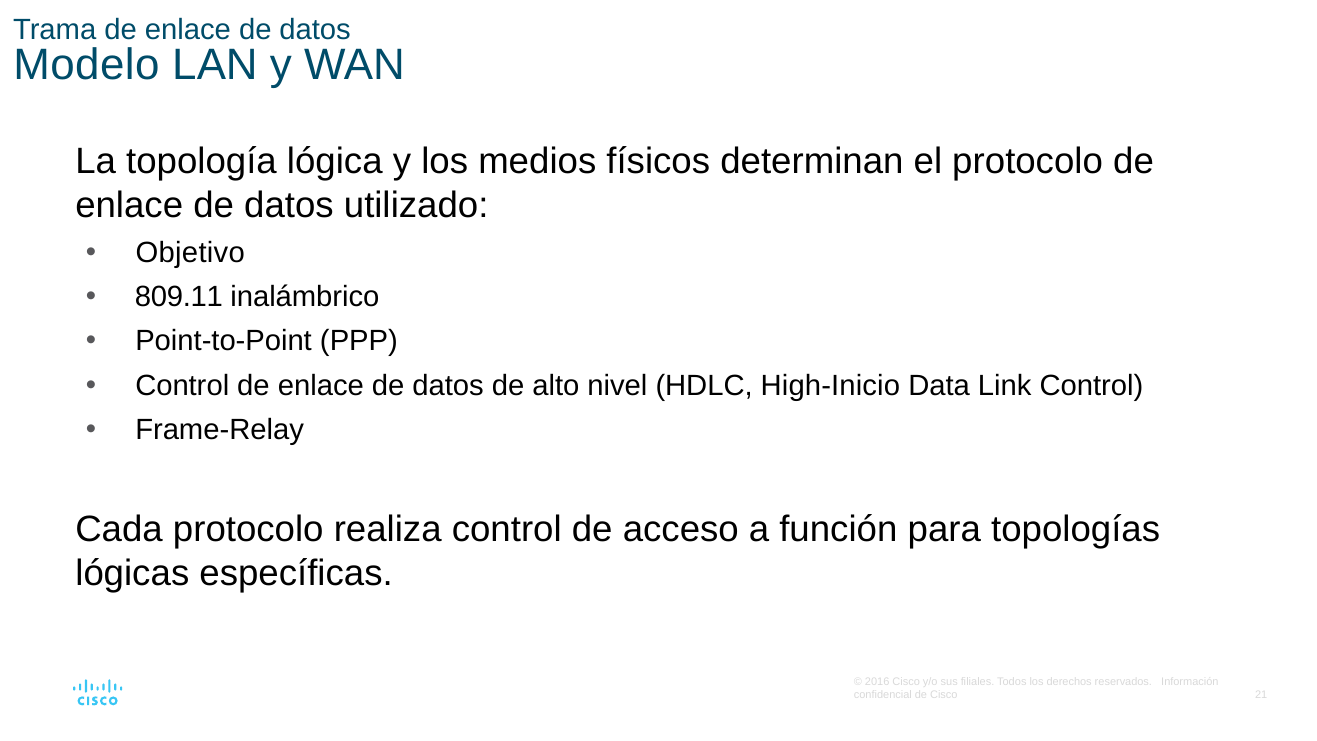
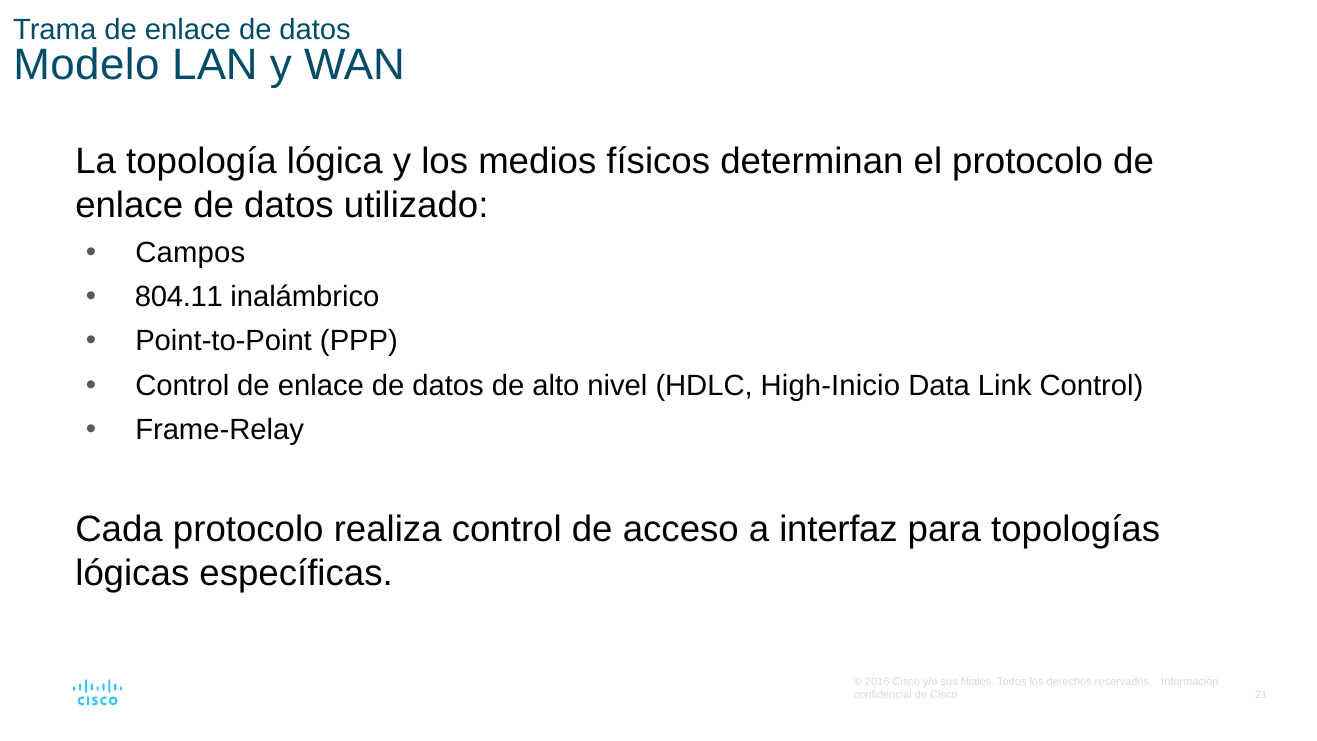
Objetivo: Objetivo -> Campos
809.11: 809.11 -> 804.11
función: función -> interfaz
